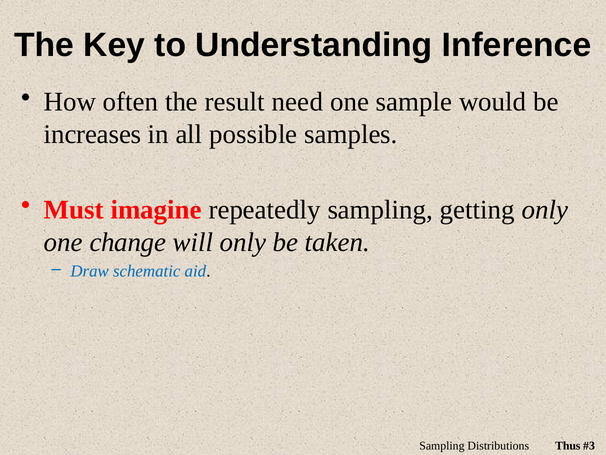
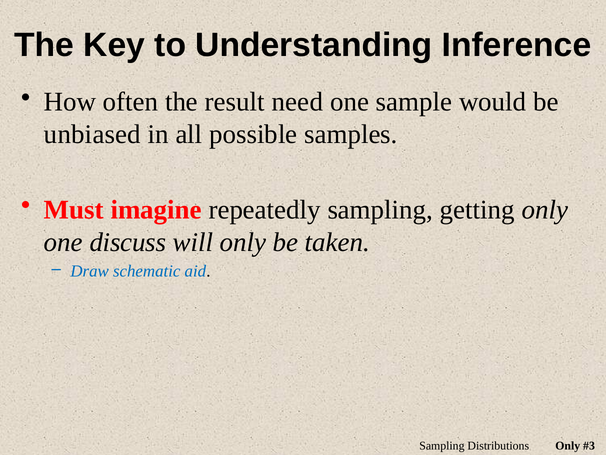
increases: increases -> unbiased
change: change -> discuss
Distributions Thus: Thus -> Only
